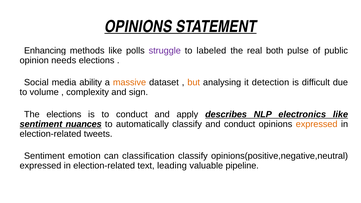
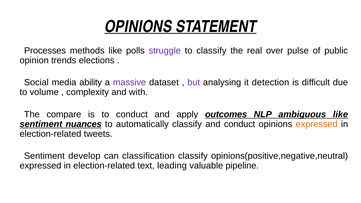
Enhancing: Enhancing -> Processes
to labeled: labeled -> classify
both: both -> over
needs: needs -> trends
massive colour: orange -> purple
but colour: orange -> purple
sign: sign -> with
The elections: elections -> compare
describes: describes -> outcomes
electronics: electronics -> ambiguous
emotion: emotion -> develop
